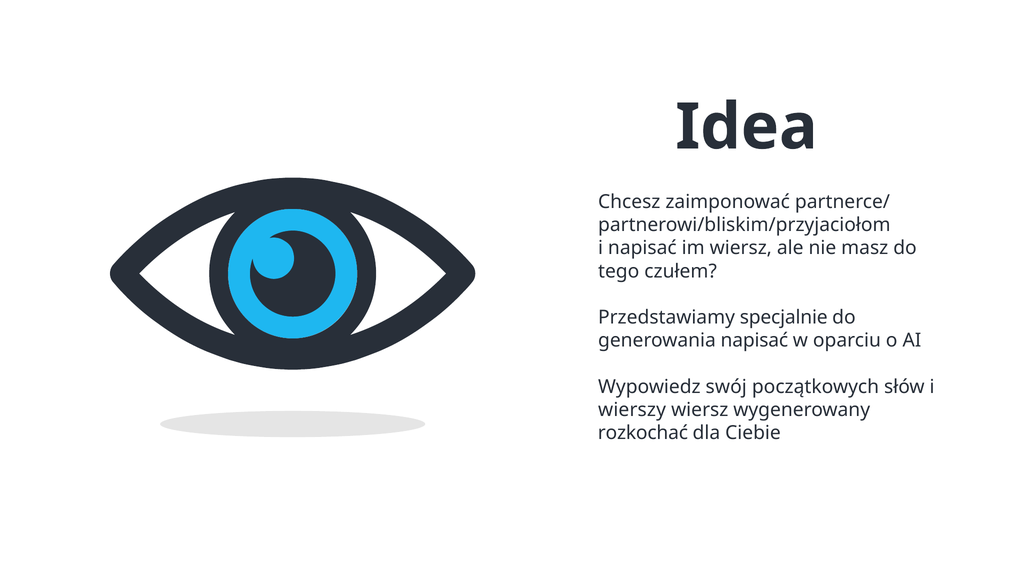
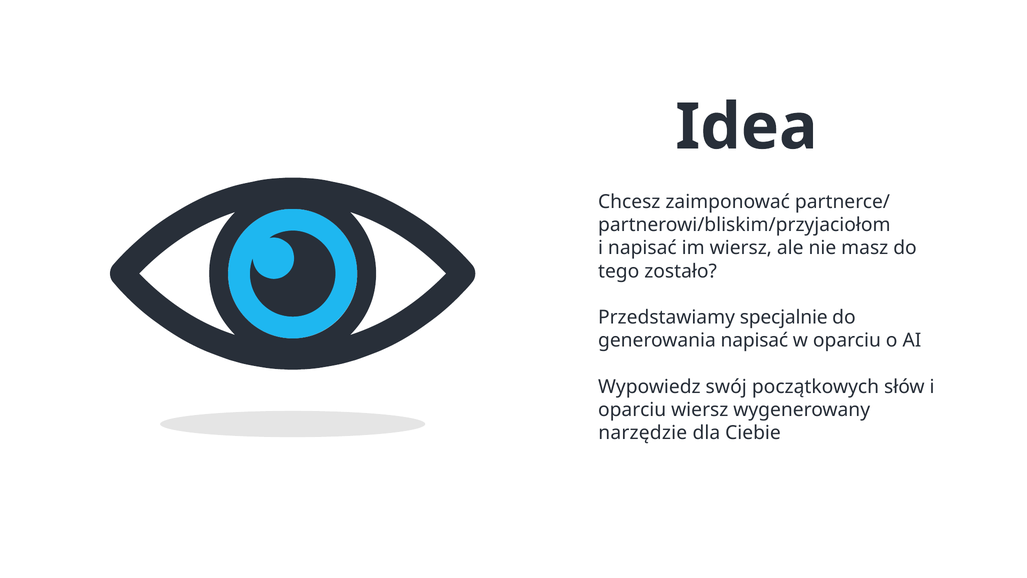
czułem: czułem -> zostało
wierszy at (632, 410): wierszy -> oparciu
rozkochać: rozkochać -> narzędzie
